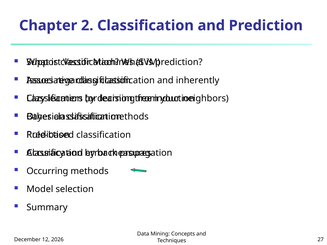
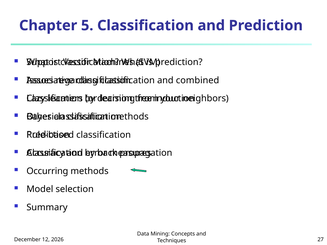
2: 2 -> 5
inherently: inherently -> combined
